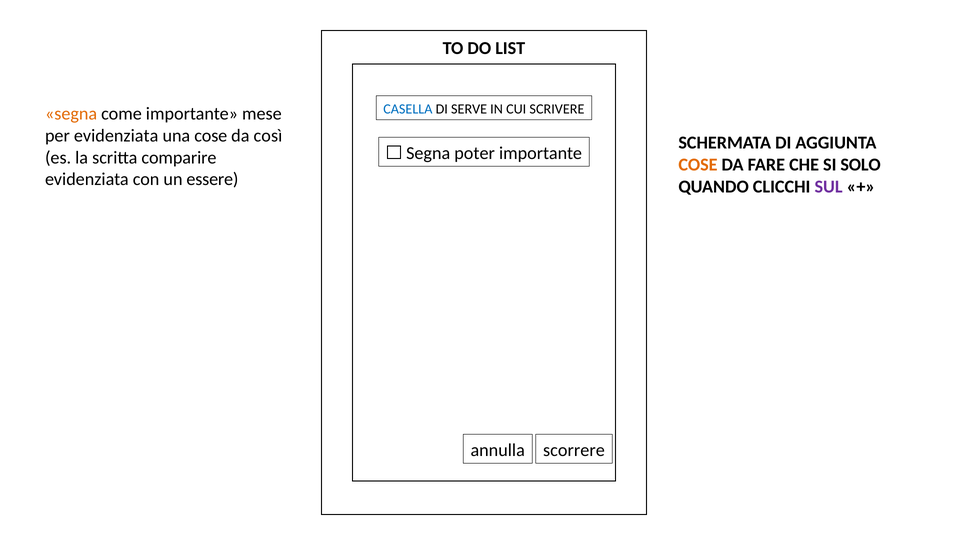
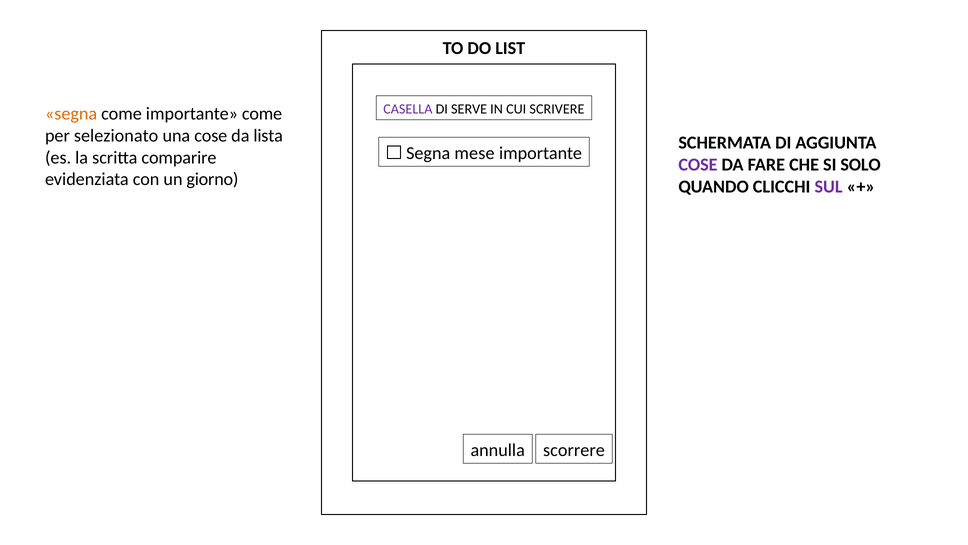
CASELLA colour: blue -> purple
importante mese: mese -> come
per evidenziata: evidenziata -> selezionato
così: così -> lista
poter: poter -> mese
COSE at (698, 165) colour: orange -> purple
essere: essere -> giorno
